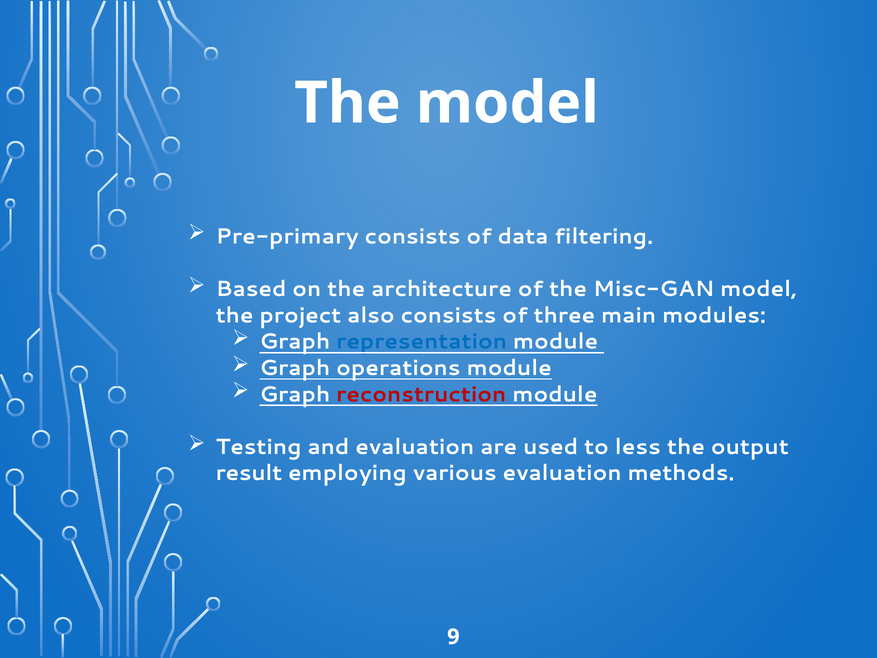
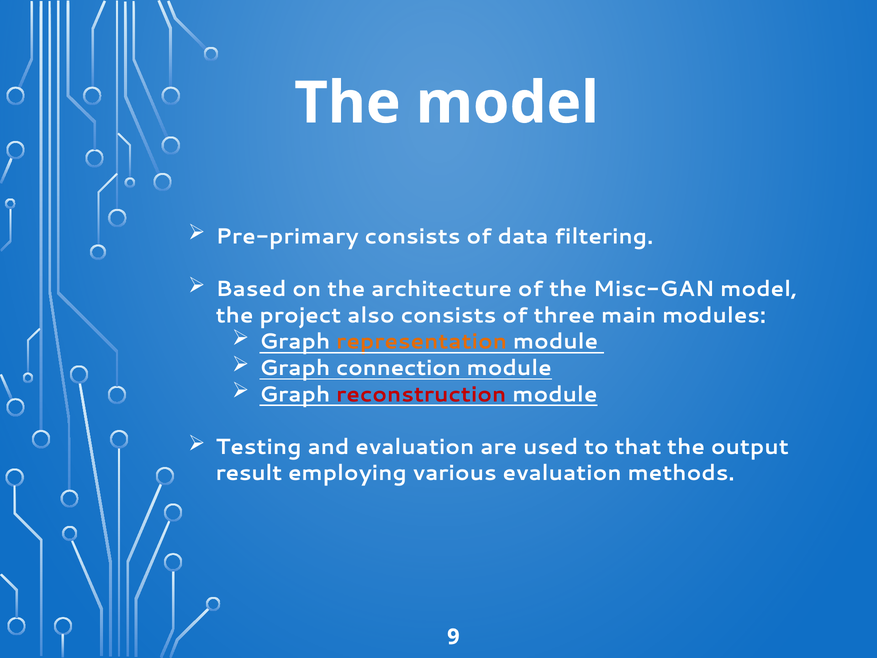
representation colour: blue -> orange
operations: operations -> connection
less: less -> that
